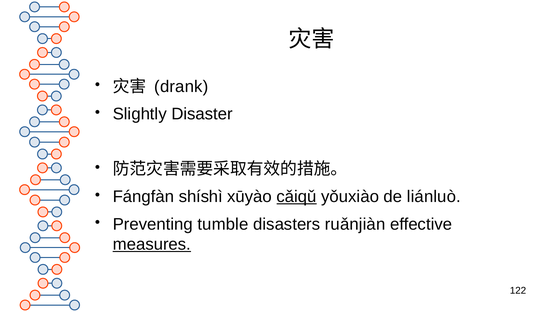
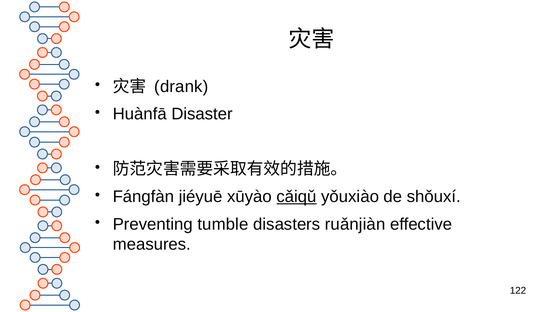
Slightly: Slightly -> Huànfā
shíshì: shíshì -> jiéyuē
liánluò: liánluò -> shǒuxí
measures underline: present -> none
